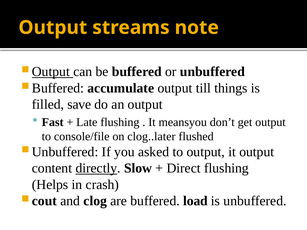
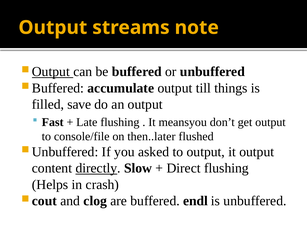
clog..later: clog..later -> then..later
load: load -> endl
